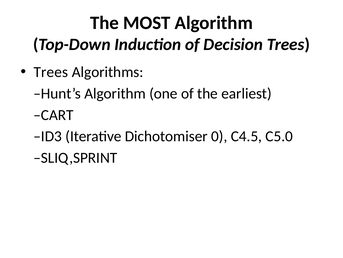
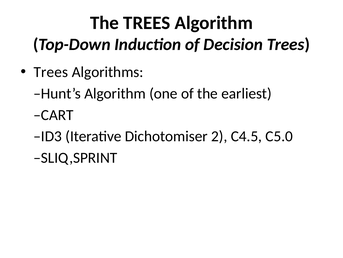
The MOST: MOST -> TREES
0: 0 -> 2
